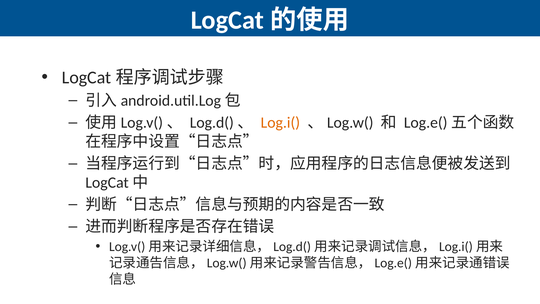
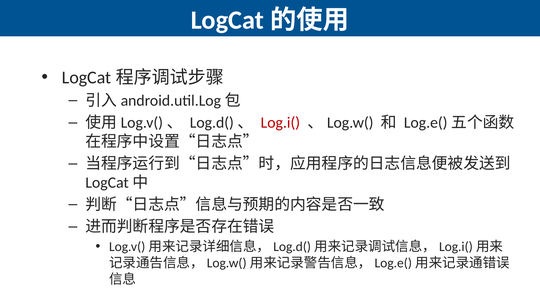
Log.i( colour: orange -> red
